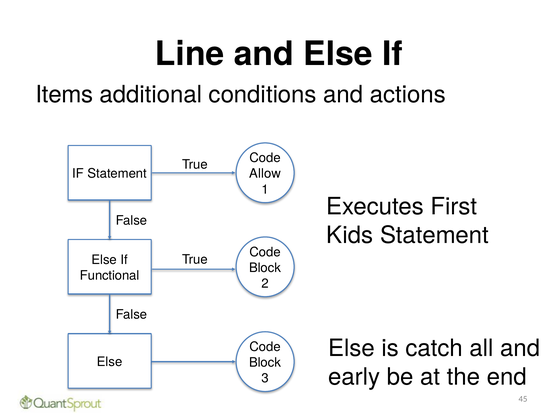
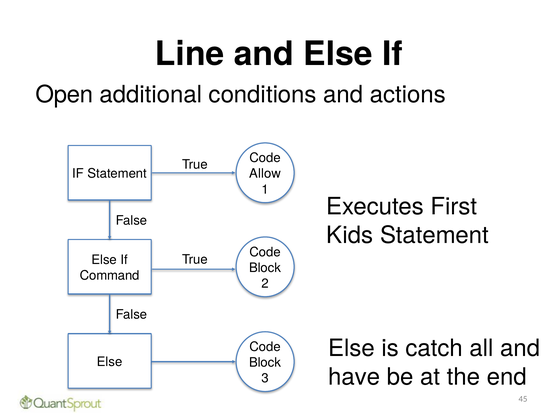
Items: Items -> Open
Functional: Functional -> Command
early: early -> have
